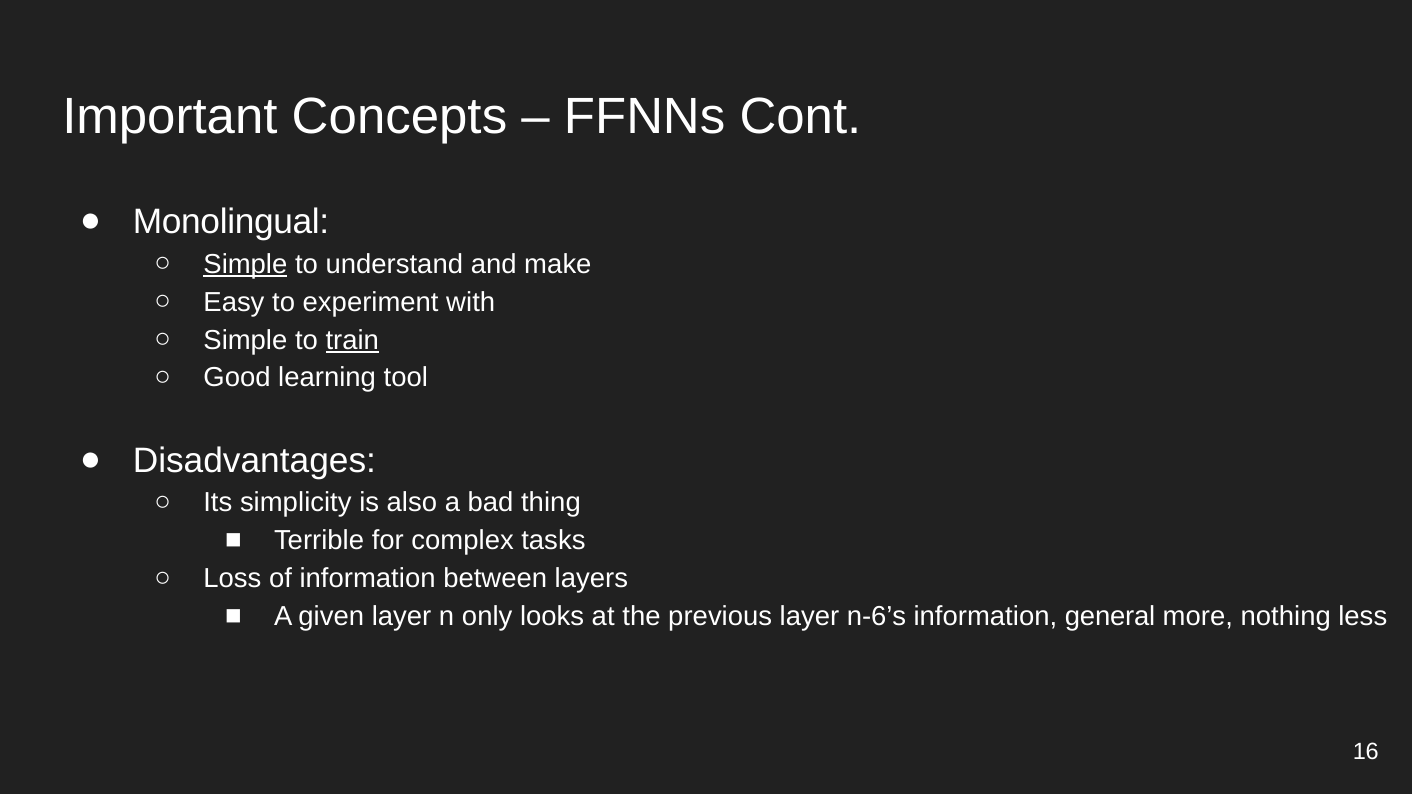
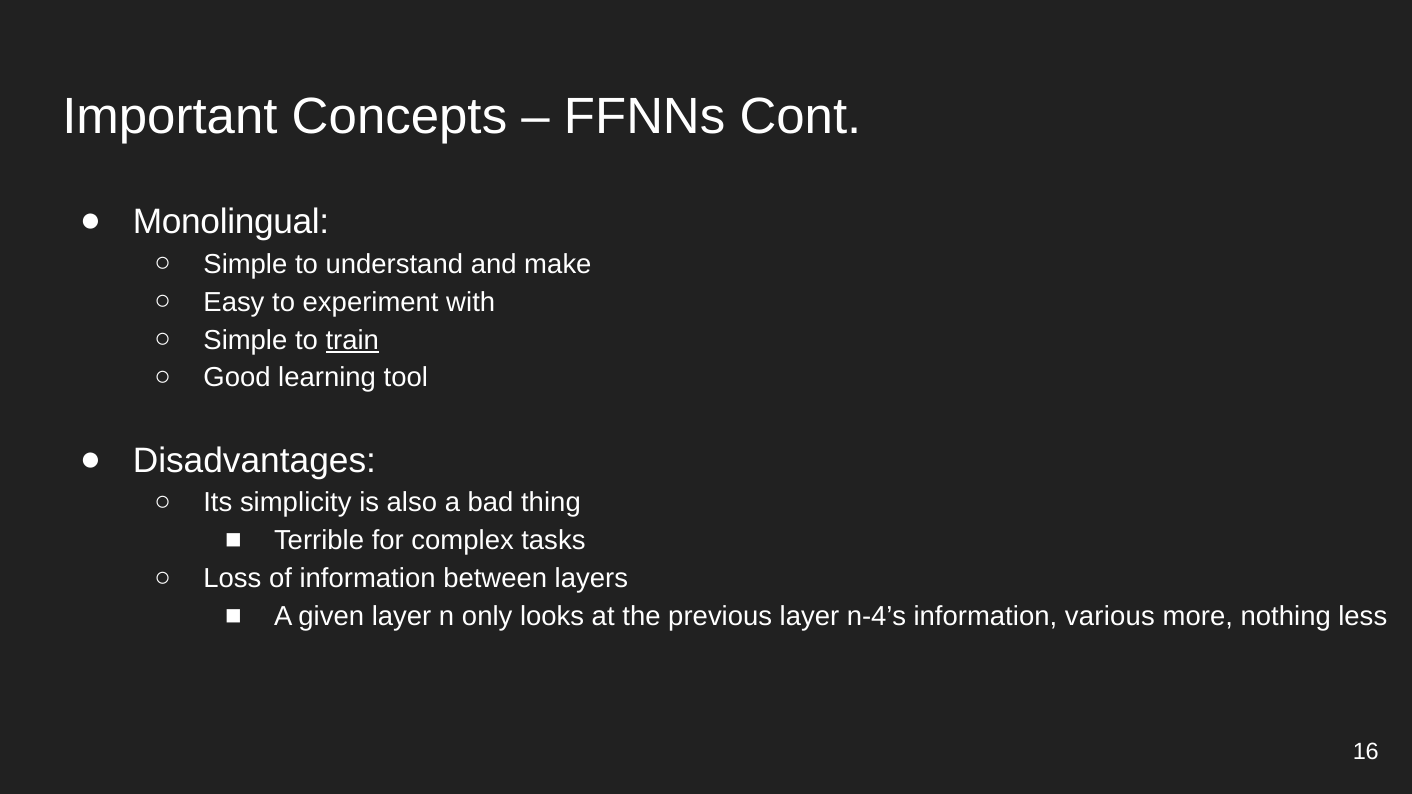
Simple at (245, 264) underline: present -> none
n-6’s: n-6’s -> n-4’s
general: general -> various
